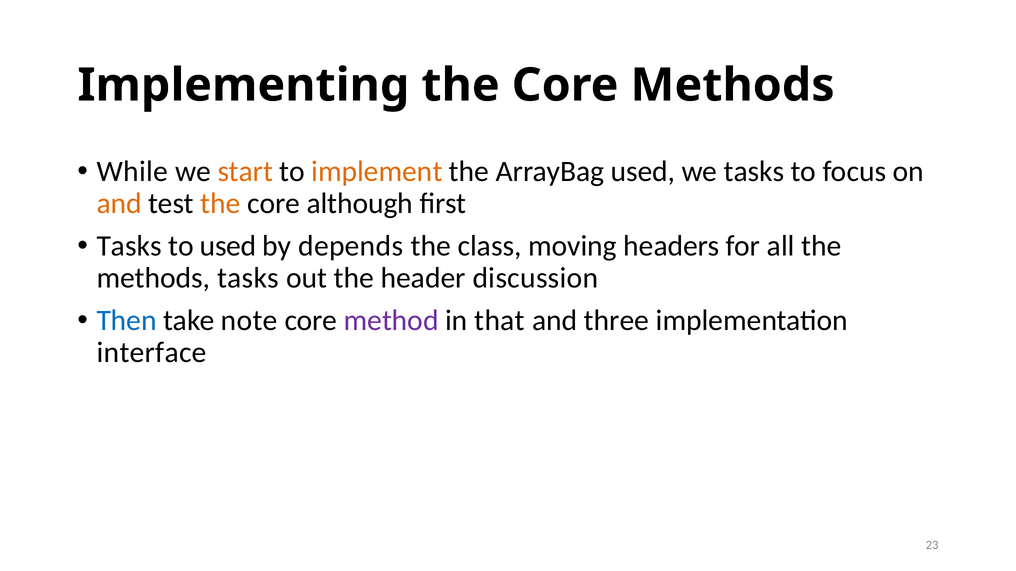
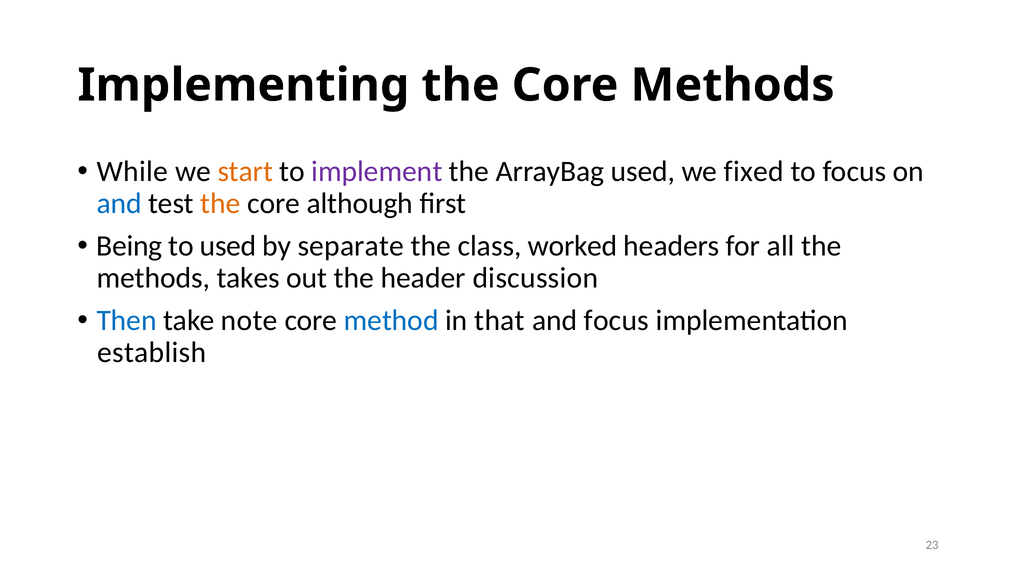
implement colour: orange -> purple
we tasks: tasks -> fixed
and at (119, 204) colour: orange -> blue
Tasks at (129, 246): Tasks -> Being
depends: depends -> separate
moving: moving -> worked
methods tasks: tasks -> takes
method colour: purple -> blue
and three: three -> focus
interface: interface -> establish
